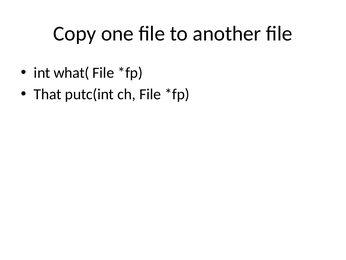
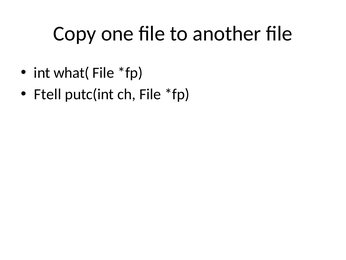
That: That -> Ftell
